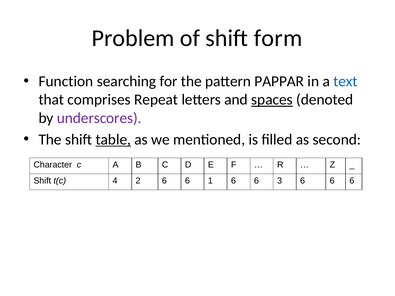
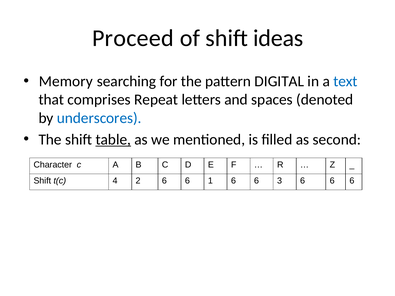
Problem: Problem -> Proceed
form: form -> ideas
Function: Function -> Memory
PAPPAR: PAPPAR -> DIGITAL
spaces underline: present -> none
underscores colour: purple -> blue
